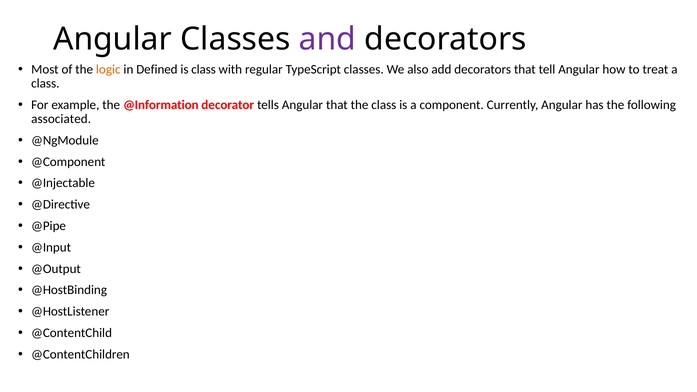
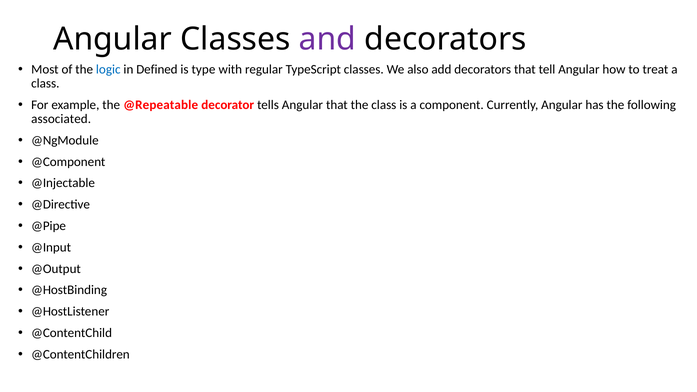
logic colour: orange -> blue
is class: class -> type
@Information: @Information -> @Repeatable
